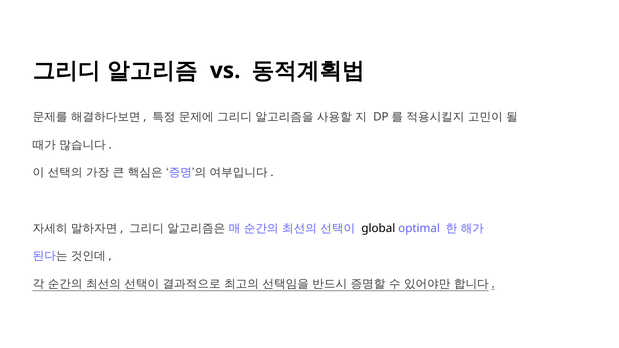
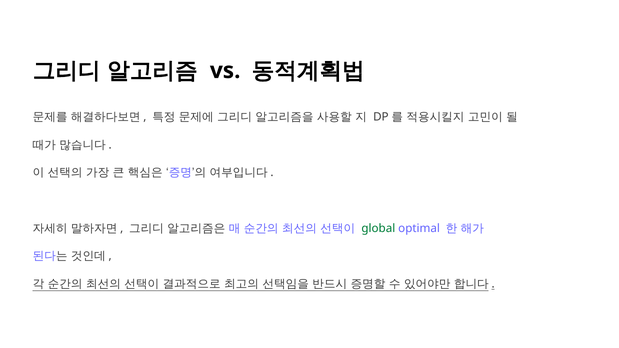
global colour: black -> green
